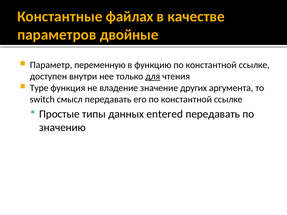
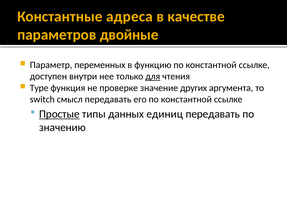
файлах: файлах -> адреса
переменную: переменную -> переменных
владение: владение -> проверке
Простые underline: none -> present
entered: entered -> единиц
